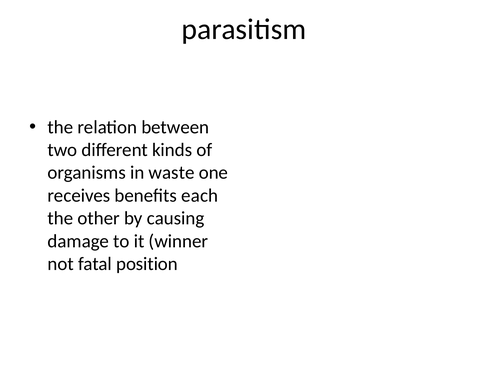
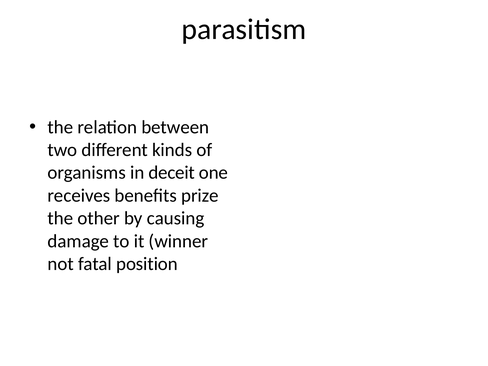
waste: waste -> deceit
each: each -> prize
